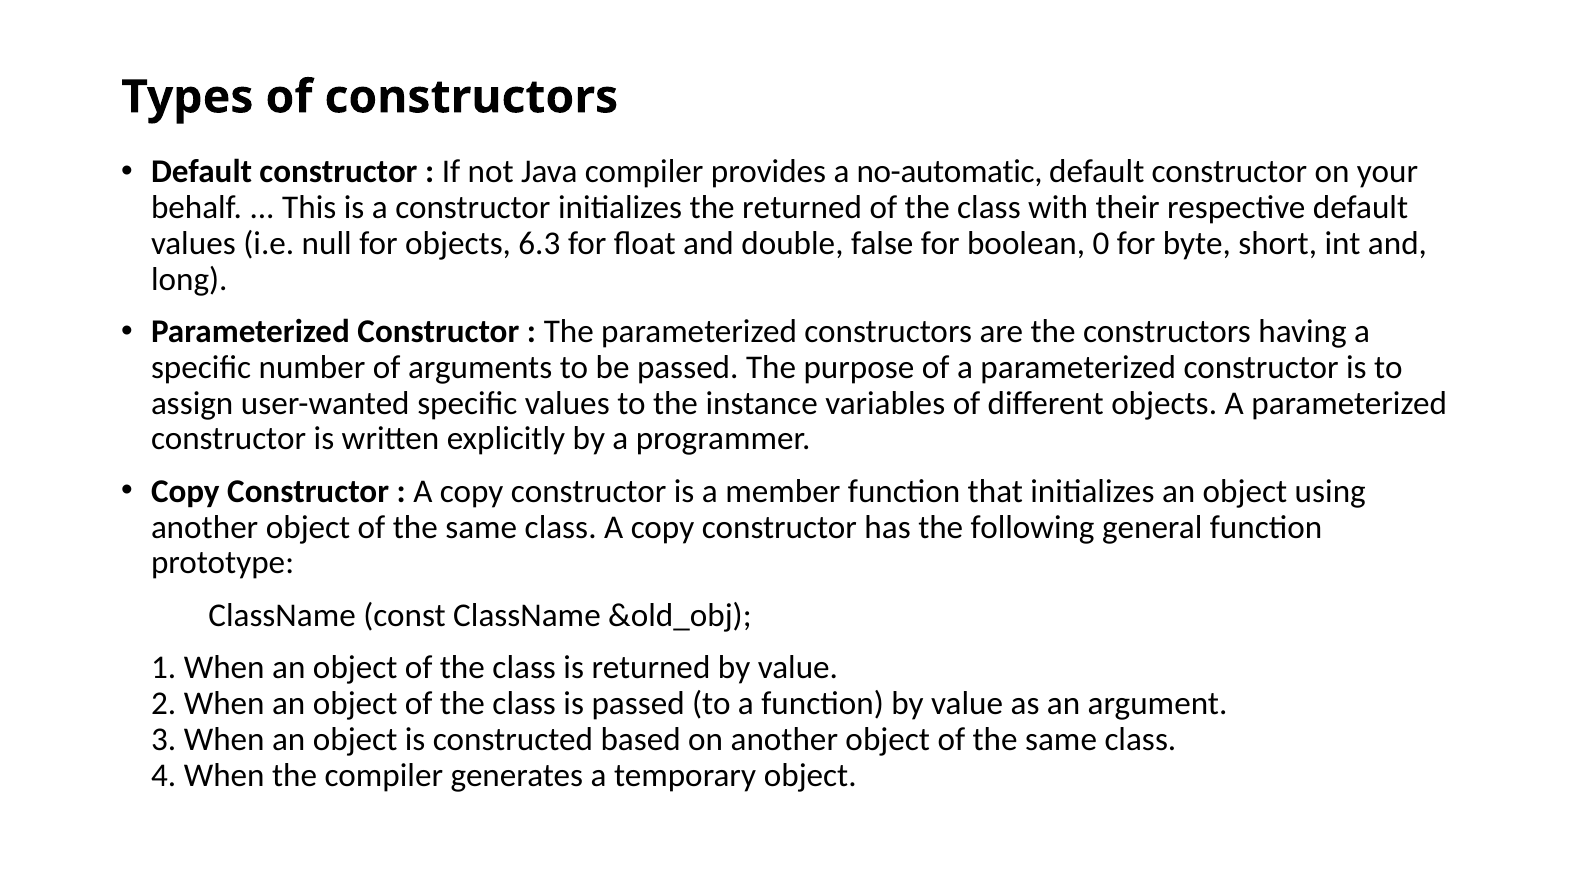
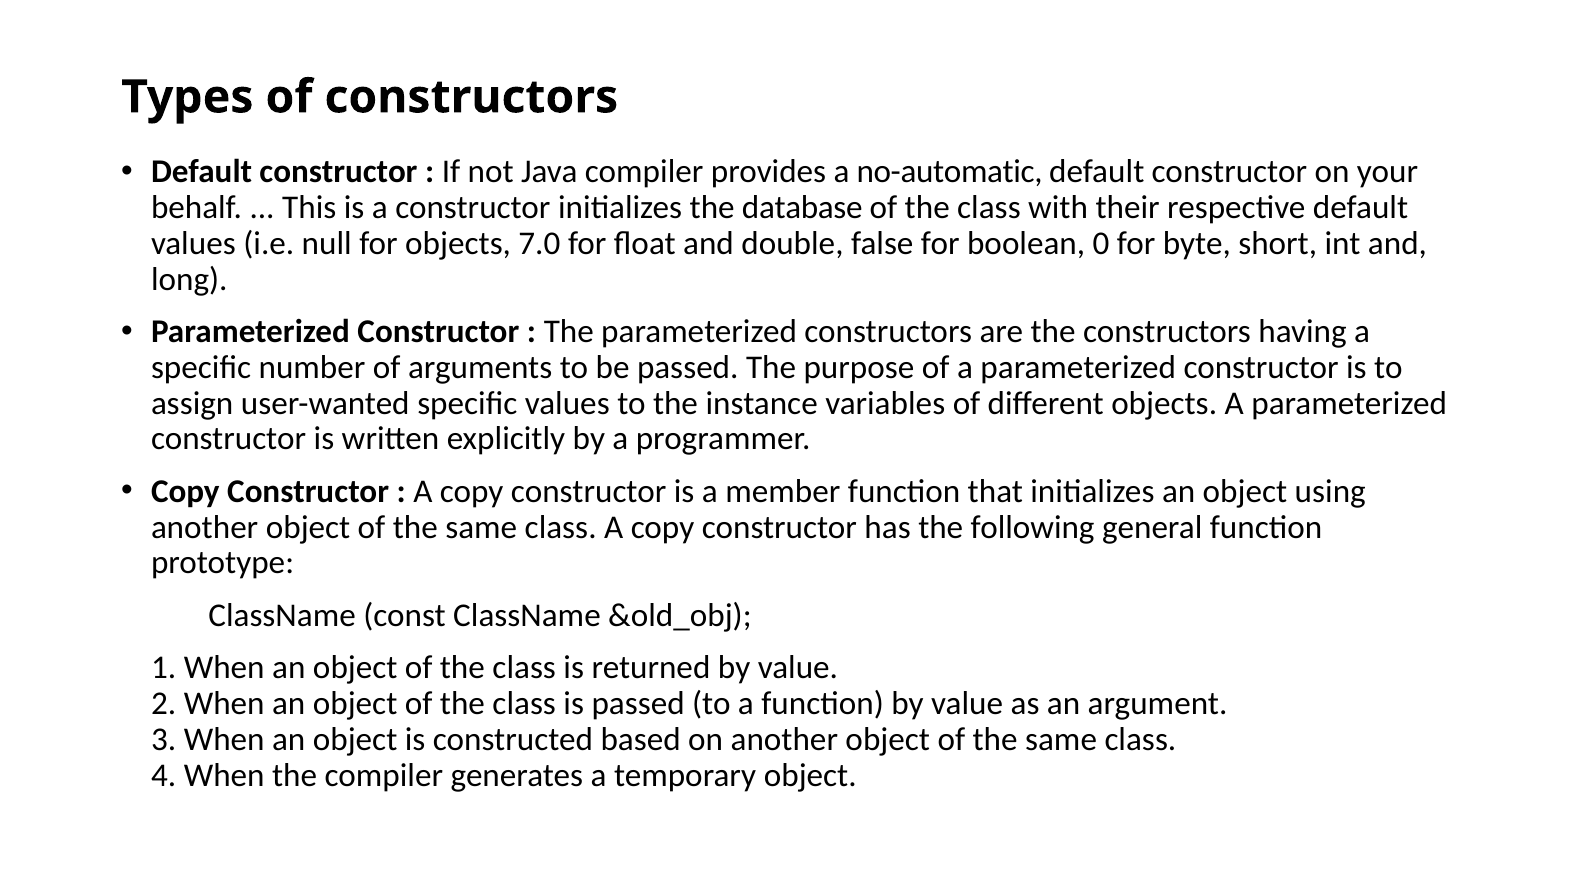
the returned: returned -> database
6.3: 6.3 -> 7.0
